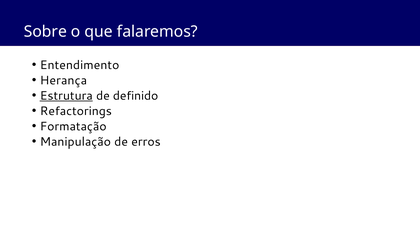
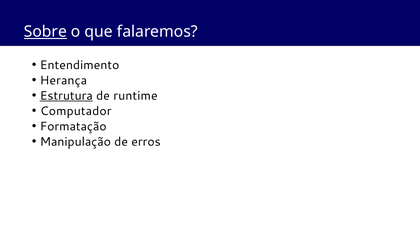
Sobre underline: none -> present
definido: definido -> runtime
Refactorings: Refactorings -> Computador
